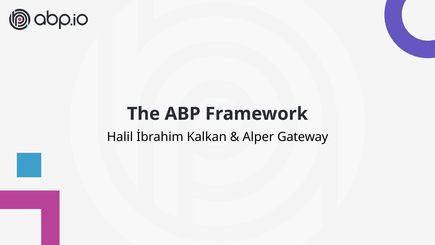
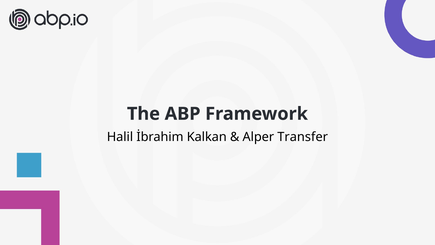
Gateway: Gateway -> Transfer
